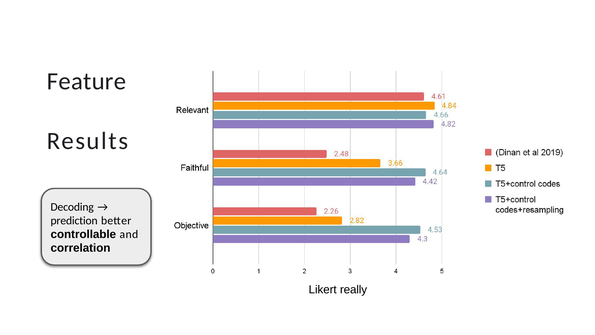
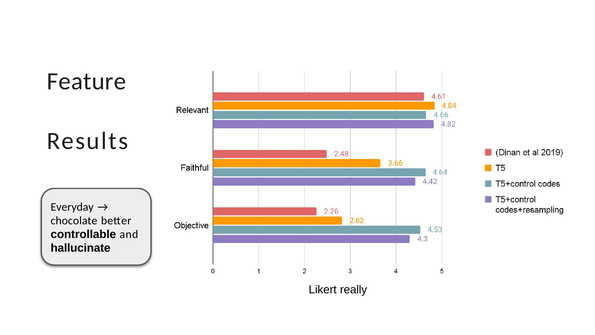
Decoding: Decoding -> Everyday
prediction: prediction -> chocolate
correlation: correlation -> hallucinate
